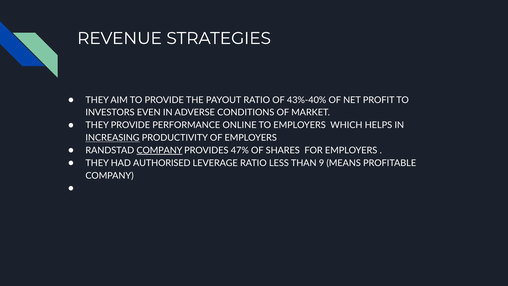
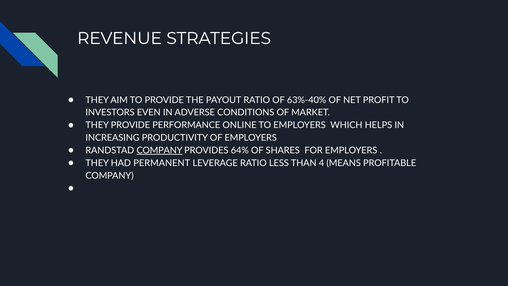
43%-40%: 43%-40% -> 63%-40%
INCREASING underline: present -> none
47%: 47% -> 64%
AUTHORISED: AUTHORISED -> PERMANENT
9: 9 -> 4
